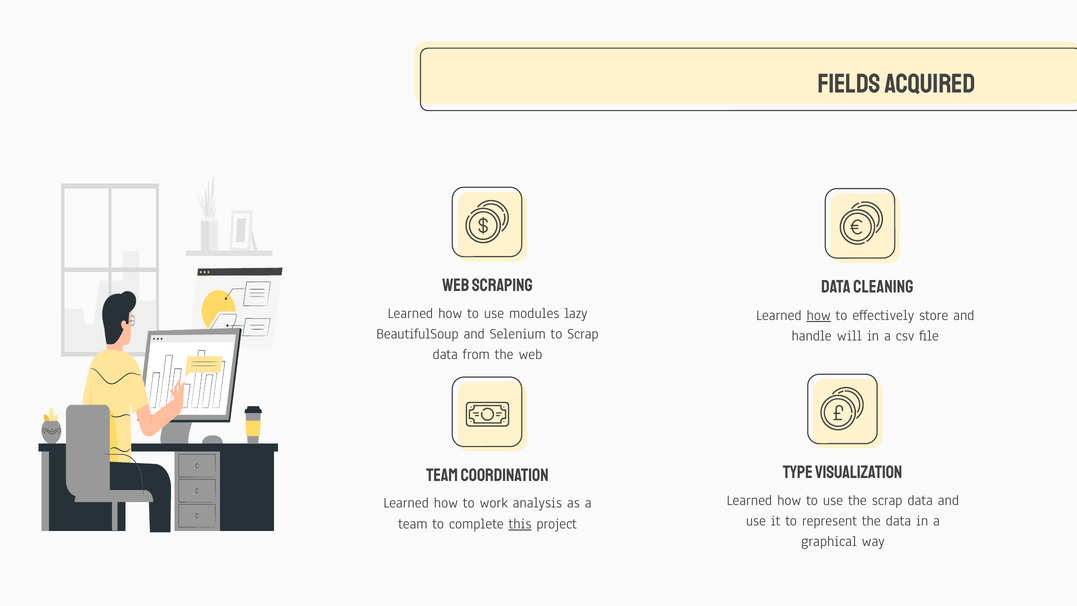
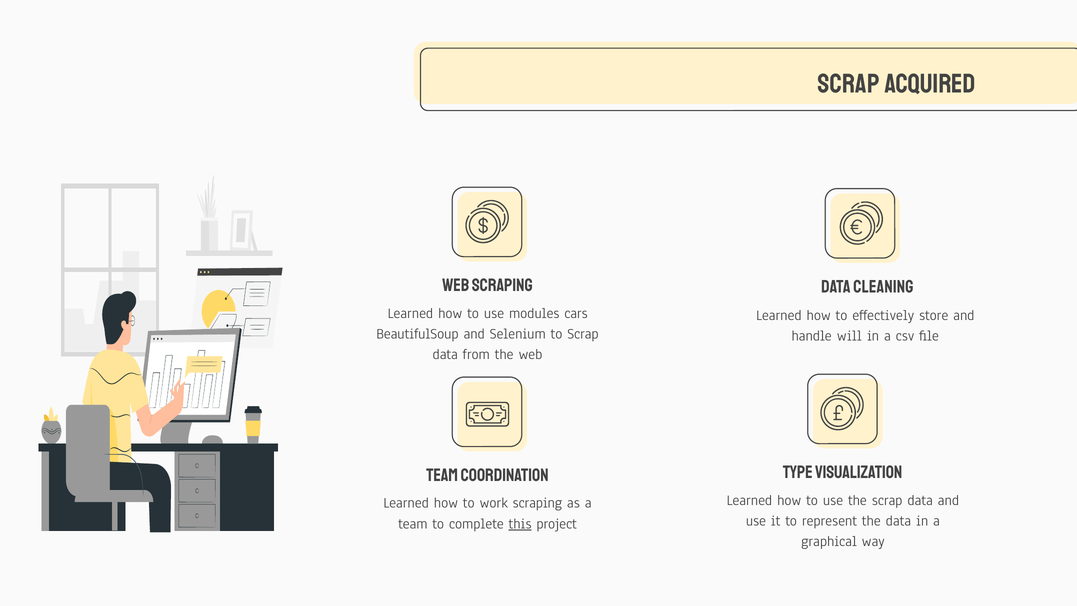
Fields at (849, 84): Fields -> Scrap
lazy: lazy -> cars
how at (819, 315) underline: present -> none
work analysis: analysis -> scraping
